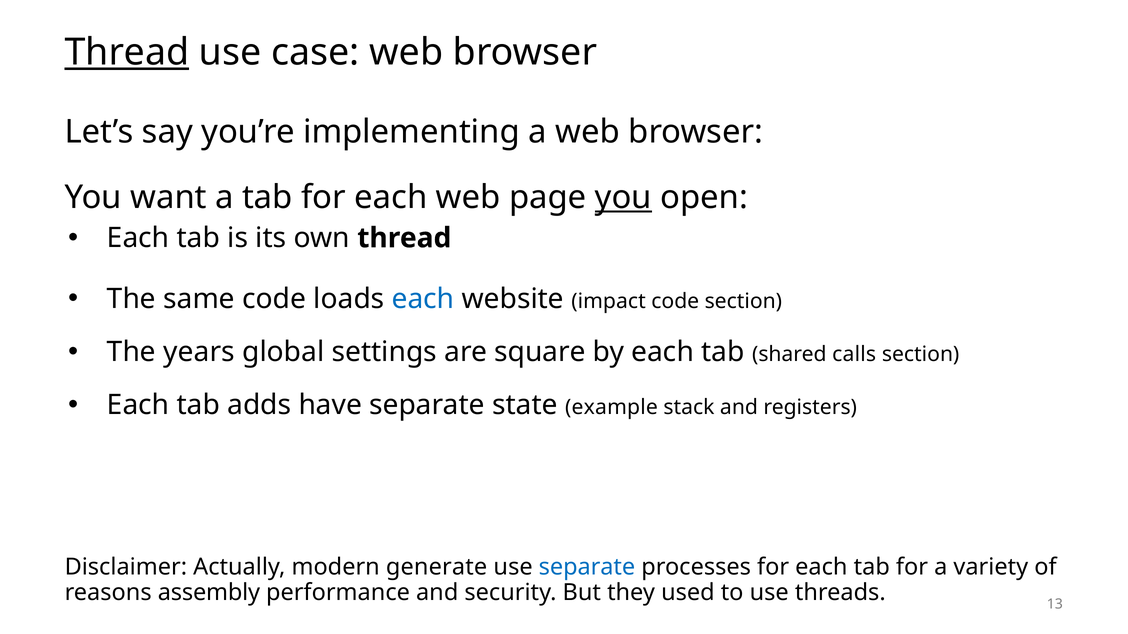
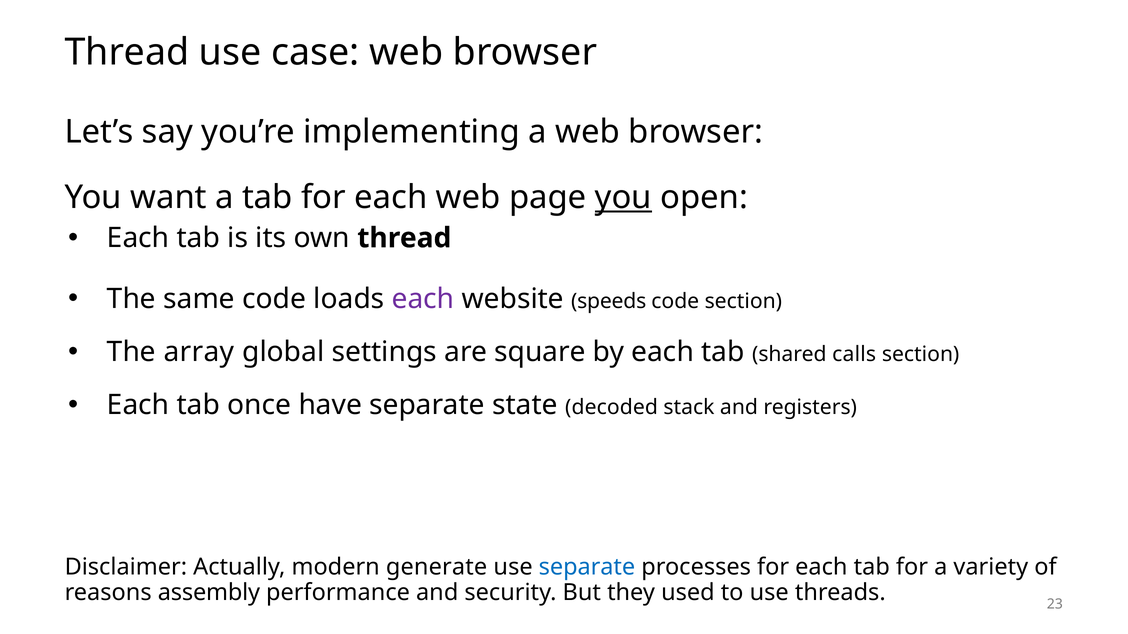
Thread at (127, 53) underline: present -> none
each at (423, 299) colour: blue -> purple
impact: impact -> speeds
years: years -> array
adds: adds -> once
example: example -> decoded
13: 13 -> 23
